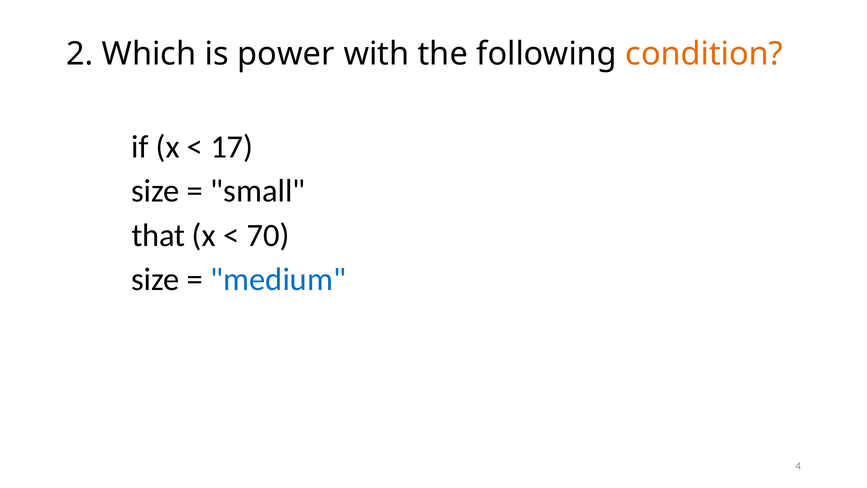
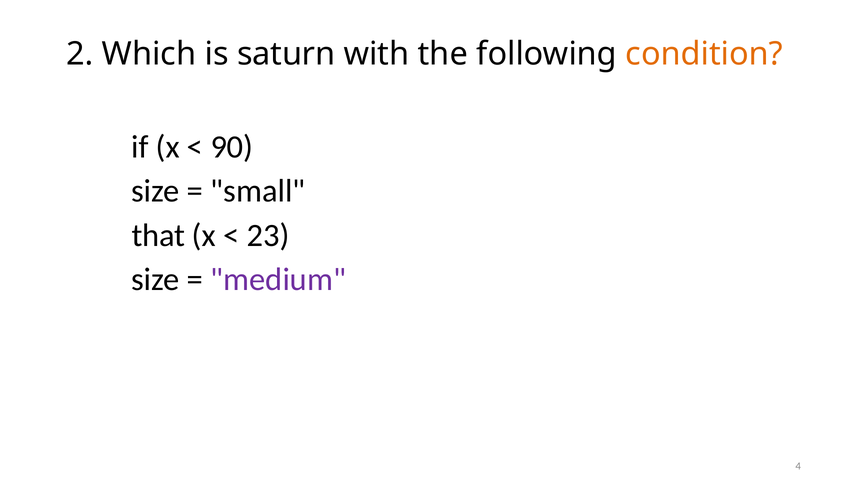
power: power -> saturn
17: 17 -> 90
70: 70 -> 23
medium colour: blue -> purple
